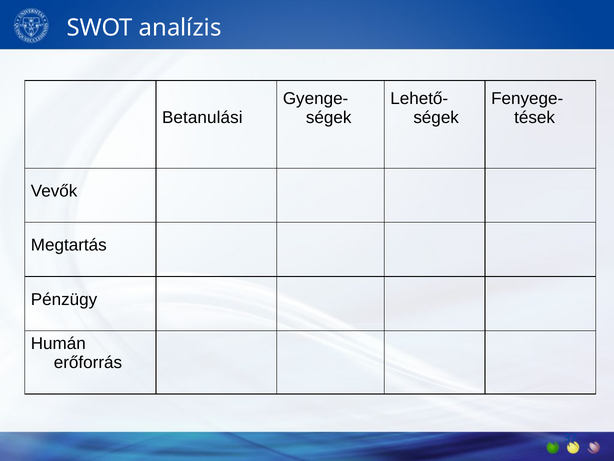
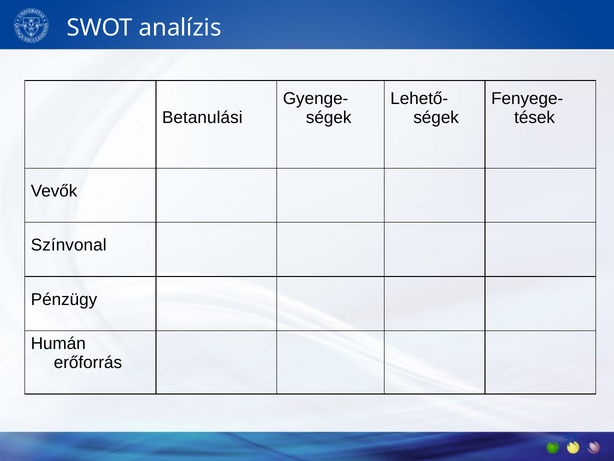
Megtartás: Megtartás -> Színvonal
